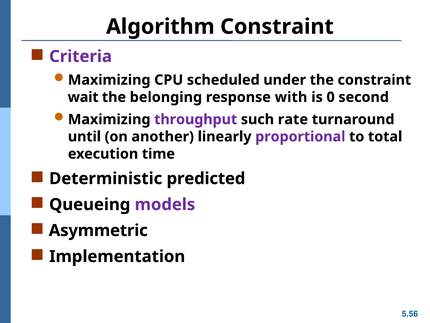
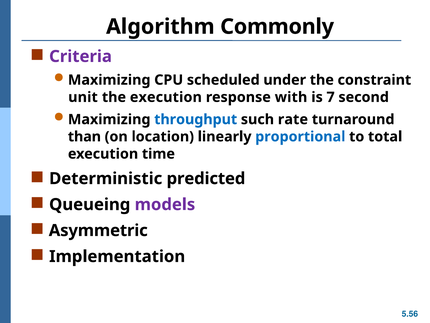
Algorithm Constraint: Constraint -> Commonly
wait: wait -> unit
the belonging: belonging -> execution
0: 0 -> 7
throughput colour: purple -> blue
until: until -> than
another: another -> location
proportional colour: purple -> blue
